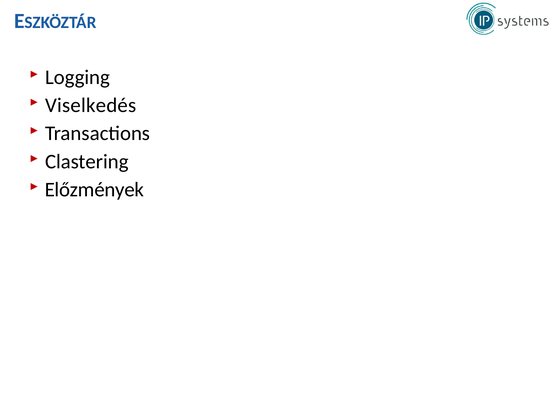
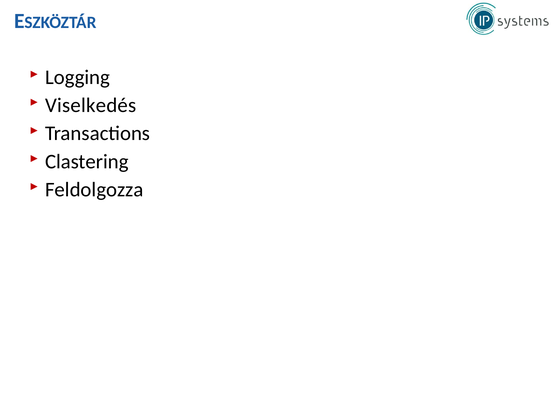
Előzmények: Előzmények -> Feldolgozza
